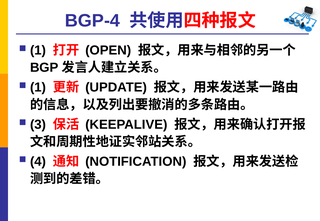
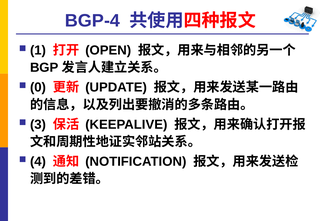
1 at (38, 88): 1 -> 0
